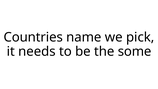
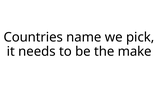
some: some -> make
